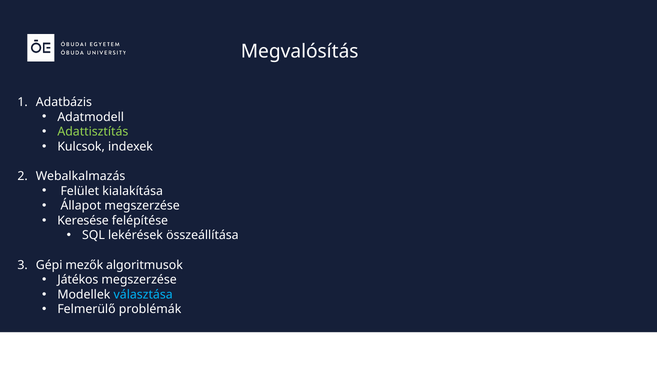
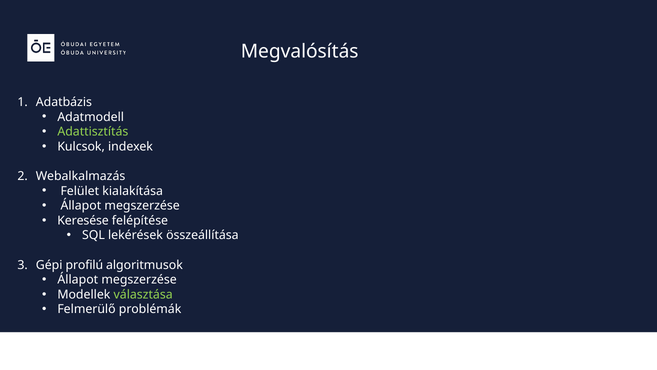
mezők: mezők -> profilú
Játékos at (78, 279): Játékos -> Állapot
választása colour: light blue -> light green
